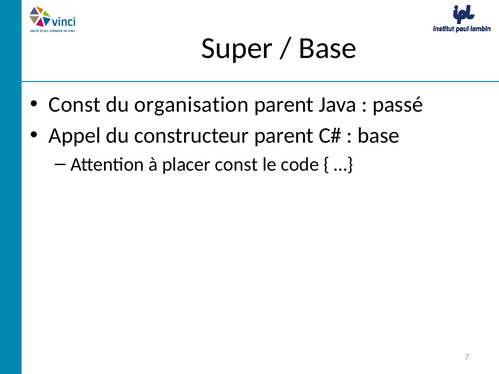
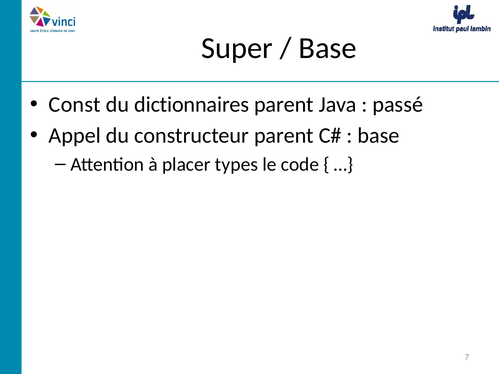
organisation: organisation -> dictionnaires
placer const: const -> types
